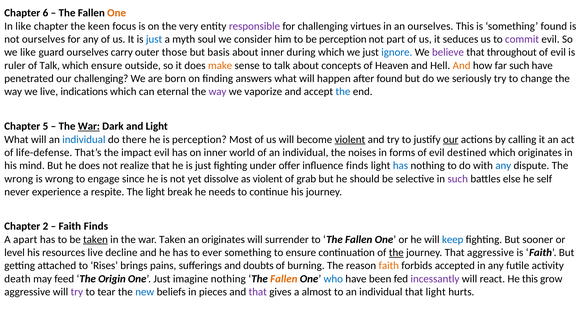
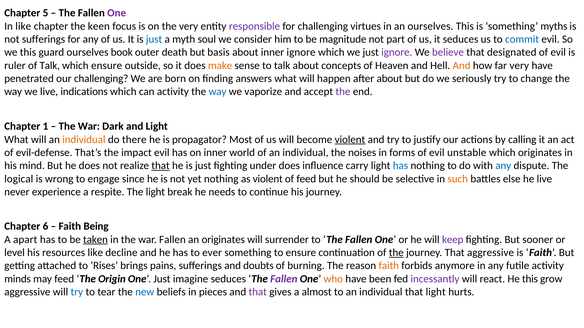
6: 6 -> 5
One at (117, 13) colour: orange -> purple
something found: found -> myths
not ourselves: ourselves -> sufferings
be perception: perception -> magnitude
commit colour: purple -> blue
we like: like -> this
carry: carry -> book
those: those -> death
inner during: during -> ignore
ignore at (397, 52) colour: blue -> purple
throughout: throughout -> designated
far such: such -> very
after found: found -> about
can eternal: eternal -> activity
way at (218, 92) colour: purple -> blue
the at (343, 92) colour: blue -> purple
5: 5 -> 1
War at (89, 126) underline: present -> none
individual at (84, 140) colour: blue -> orange
is perception: perception -> propagator
our at (451, 140) underline: present -> none
life-defense: life-defense -> evil-defense
destined: destined -> unstable
that at (161, 166) underline: none -> present
under offer: offer -> does
influence finds: finds -> carry
wrong at (19, 179): wrong -> logical
yet dissolve: dissolve -> nothing
of grab: grab -> feed
such at (458, 179) colour: purple -> orange
he self: self -> live
2: 2 -> 6
Faith Finds: Finds -> Being
war Taken: Taken -> Fallen
keep colour: blue -> purple
resources live: live -> like
accepted: accepted -> anymore
death: death -> minds
imagine nothing: nothing -> seduces
Fallen at (284, 279) colour: orange -> purple
who colour: blue -> orange
try at (77, 292) colour: purple -> blue
